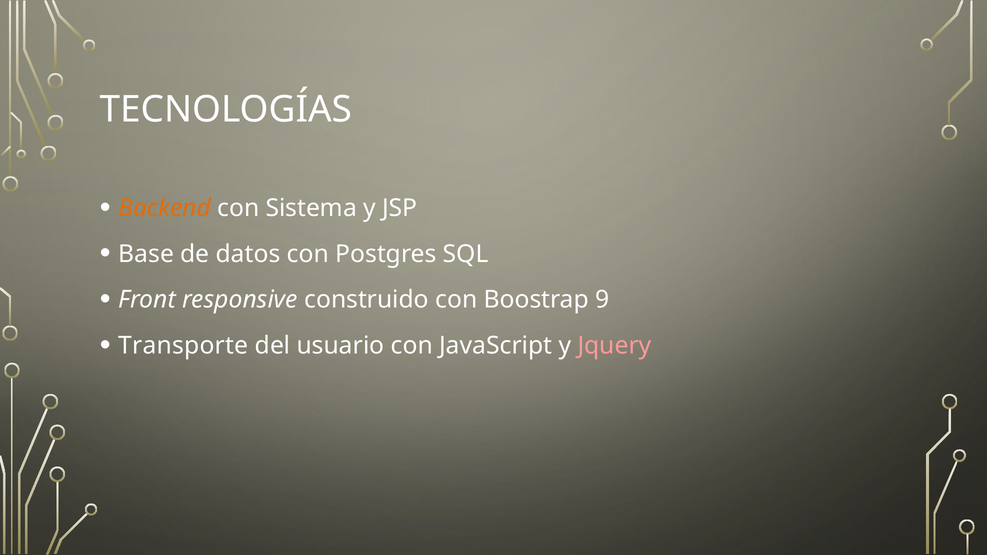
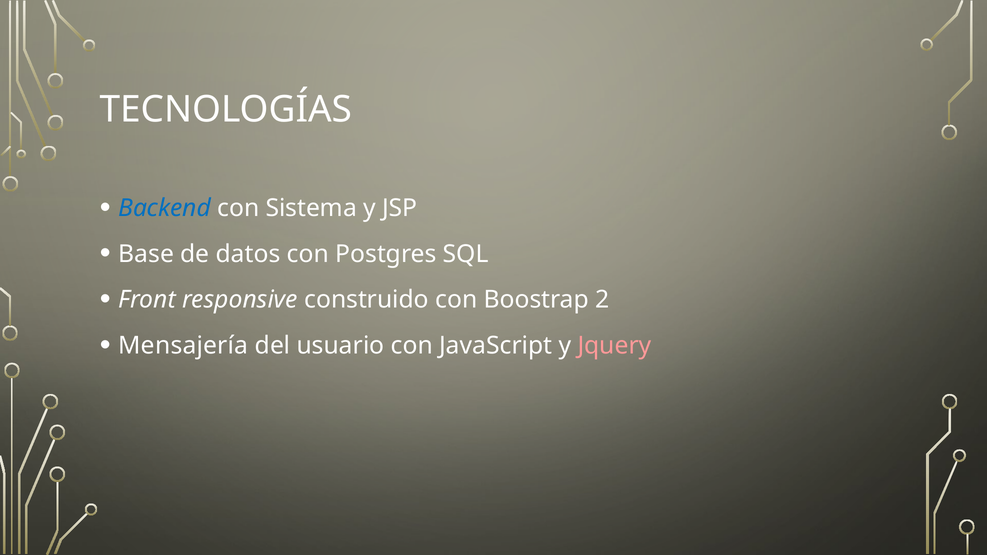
Backend colour: orange -> blue
9: 9 -> 2
Transporte: Transporte -> Mensajería
